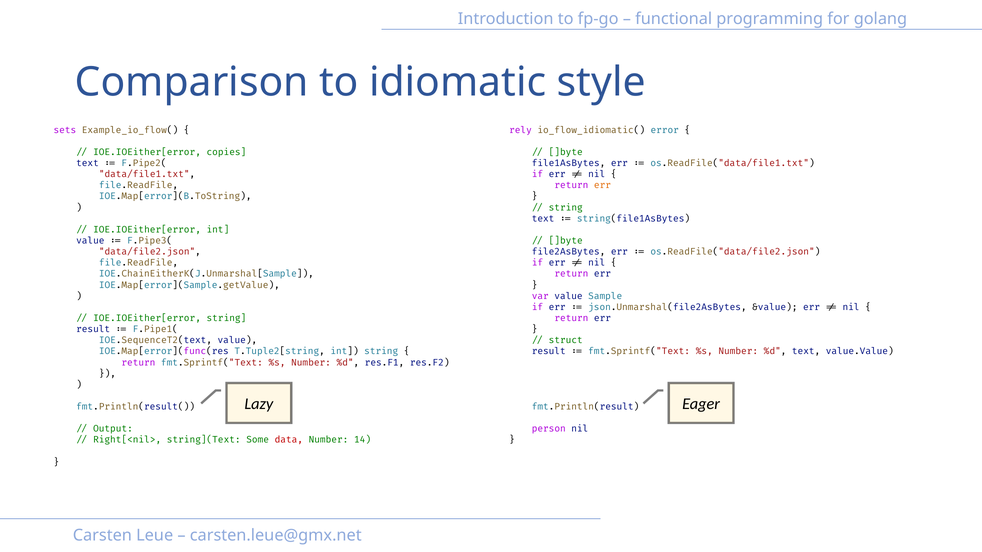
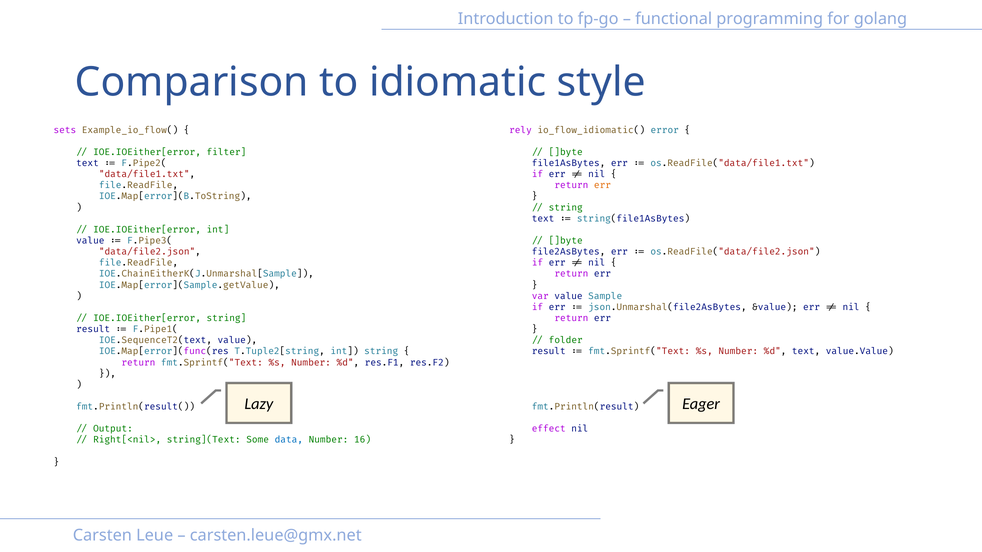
copies: copies -> filter
struct: struct -> folder
person: person -> effect
data colour: red -> blue
14: 14 -> 16
